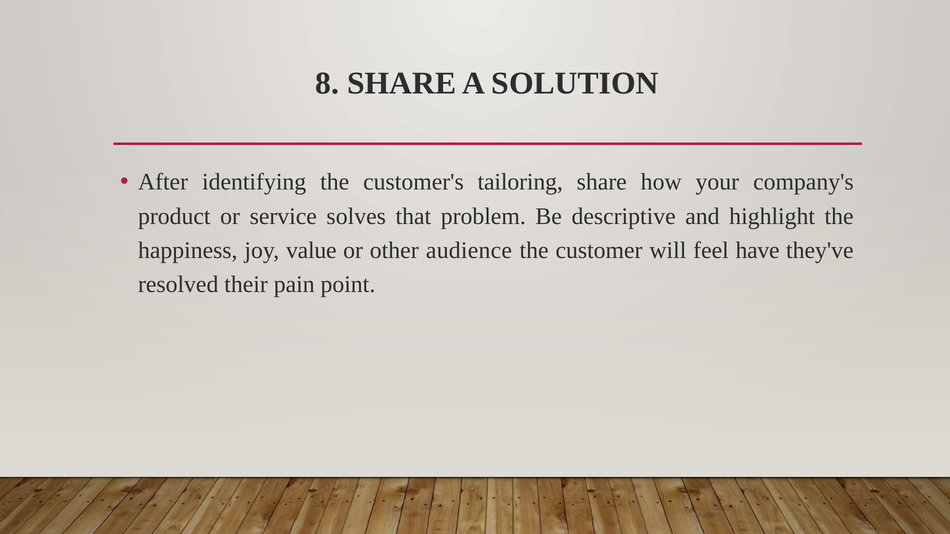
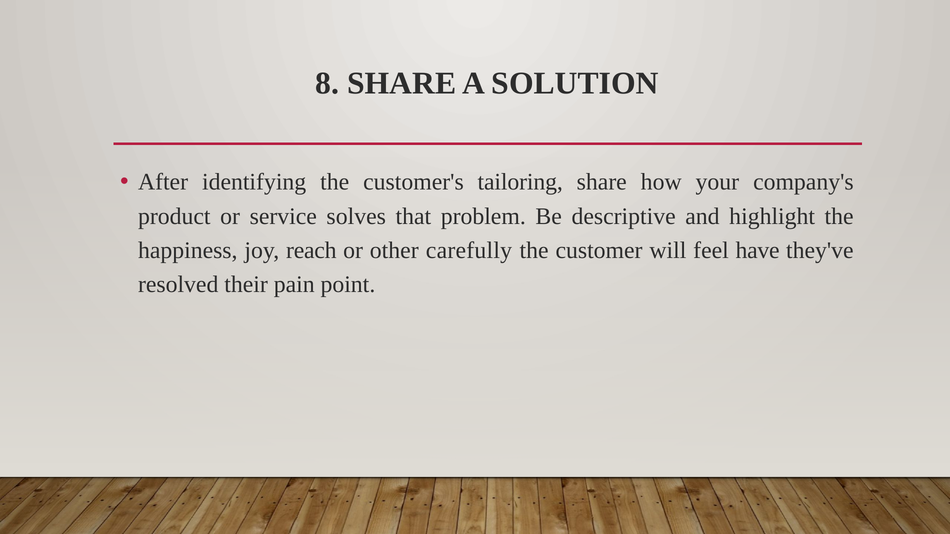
value: value -> reach
audience: audience -> carefully
